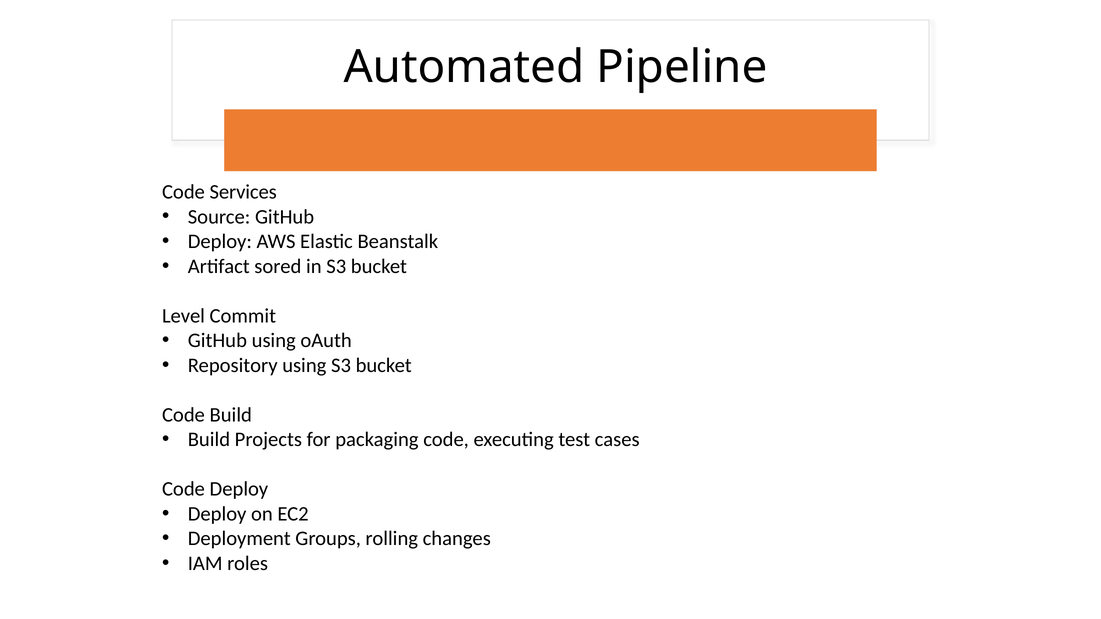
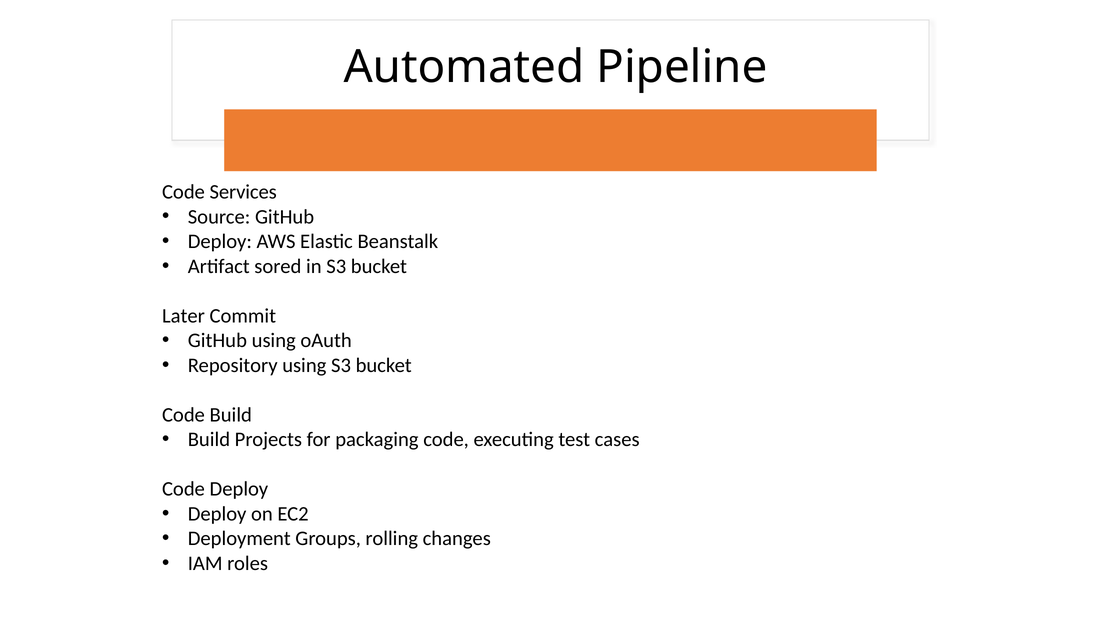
Level: Level -> Later
